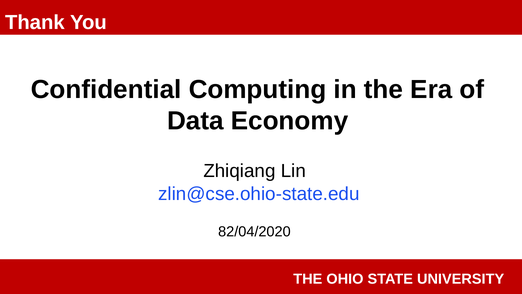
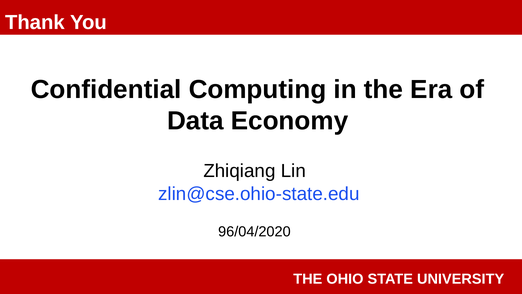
82/04/2020: 82/04/2020 -> 96/04/2020
